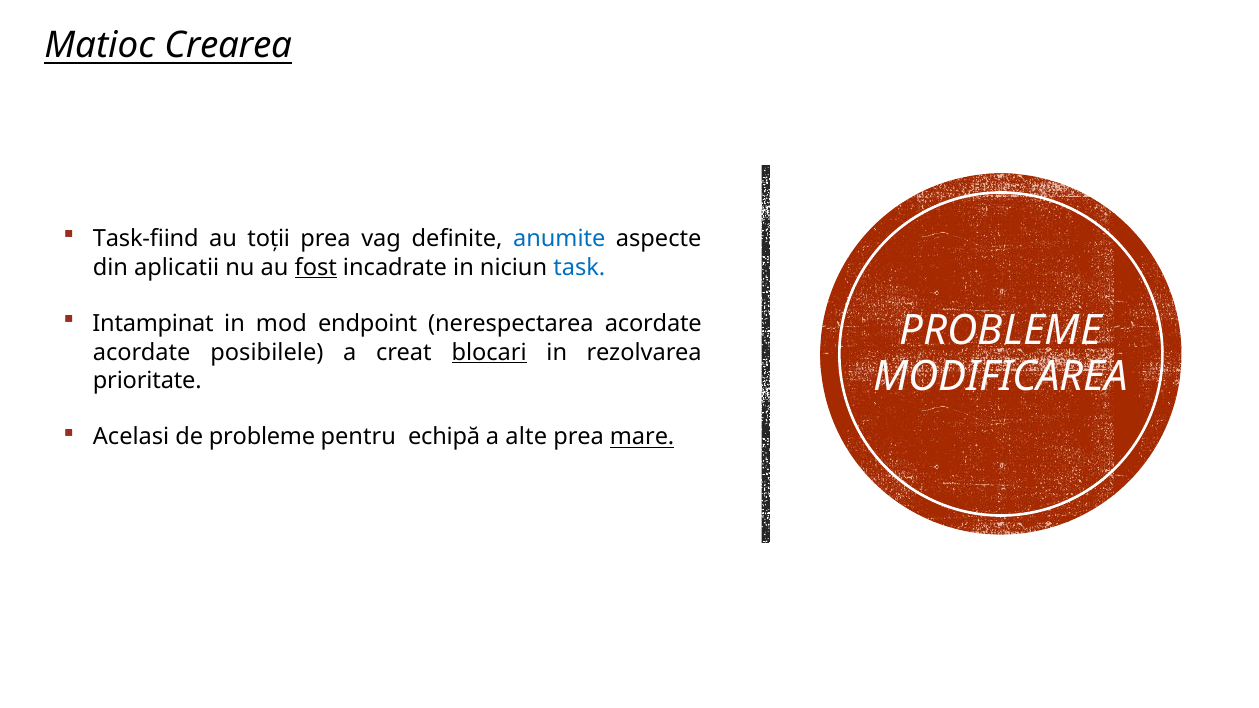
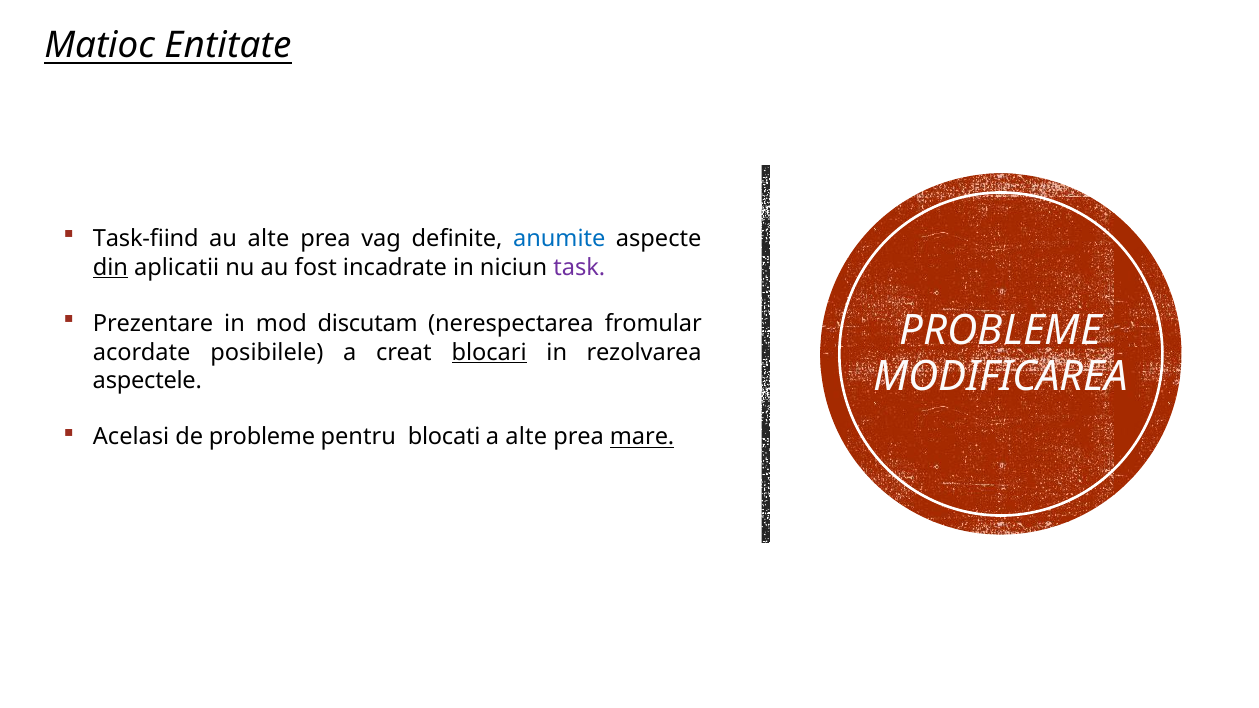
Crearea: Crearea -> Entitate
au toții: toții -> alte
din underline: none -> present
fost underline: present -> none
task colour: blue -> purple
Intampinat: Intampinat -> Prezentare
endpoint: endpoint -> discutam
nerespectarea acordate: acordate -> fromular
prioritate: prioritate -> aspectele
echipă: echipă -> blocati
